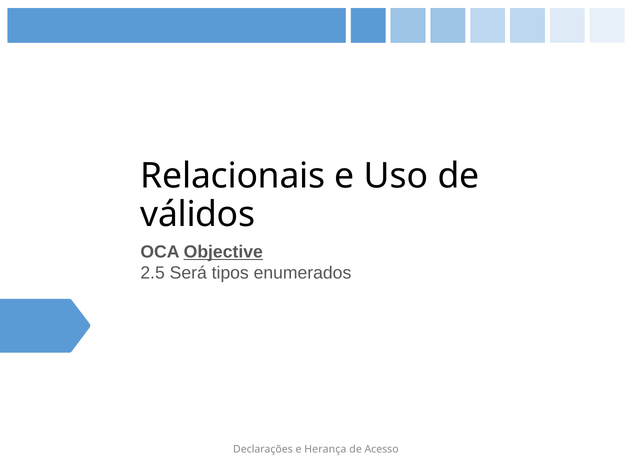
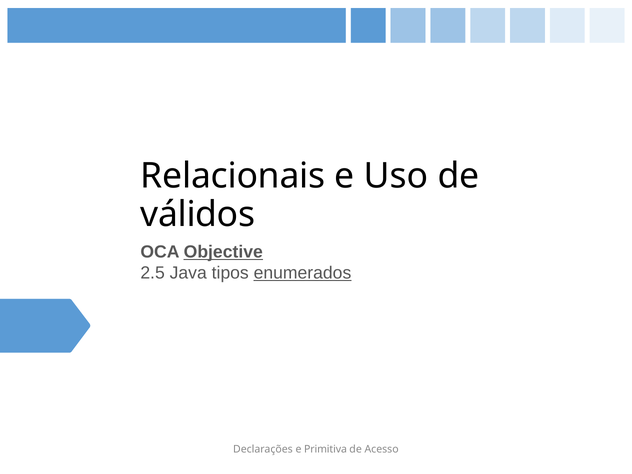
Será: Será -> Java
enumerados underline: none -> present
Herança: Herança -> Primitiva
